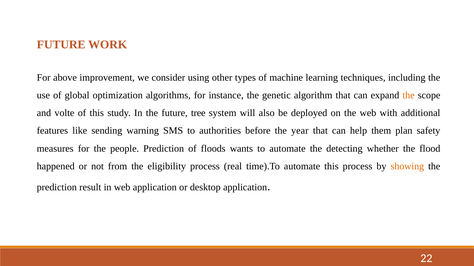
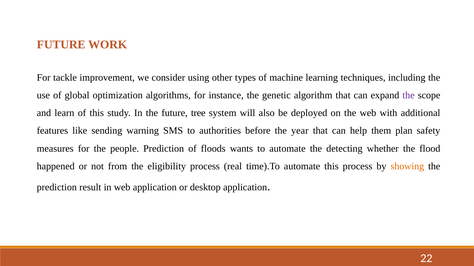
above: above -> tackle
the at (409, 95) colour: orange -> purple
volte: volte -> learn
